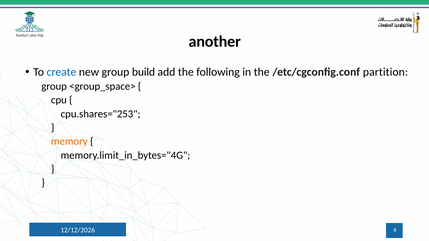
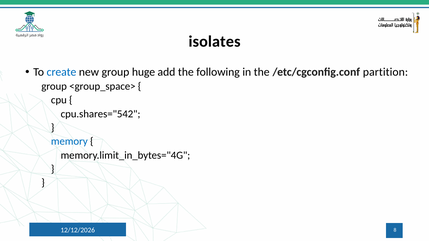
another: another -> isolates
build: build -> huge
cpu.shares="253: cpu.shares="253 -> cpu.shares="542
memory colour: orange -> blue
